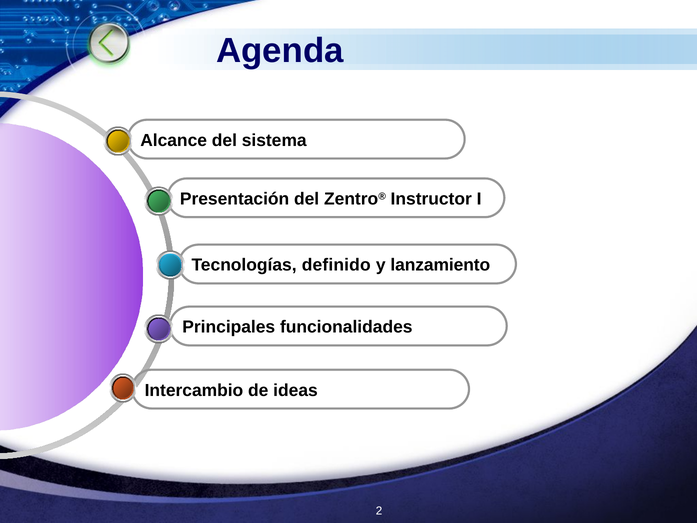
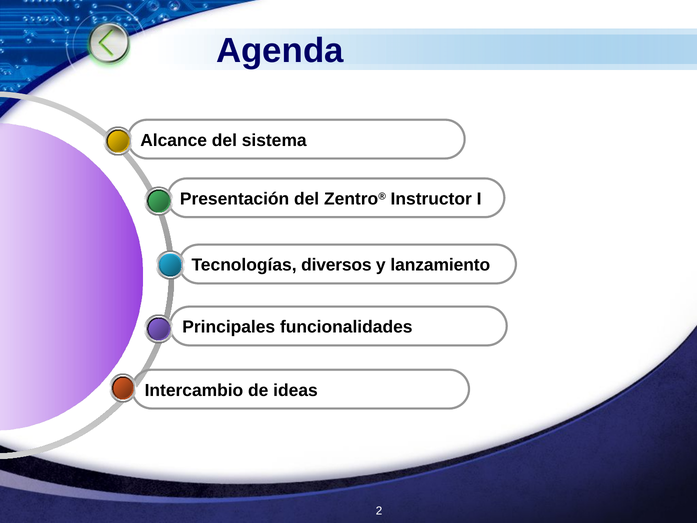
definido: definido -> diversos
